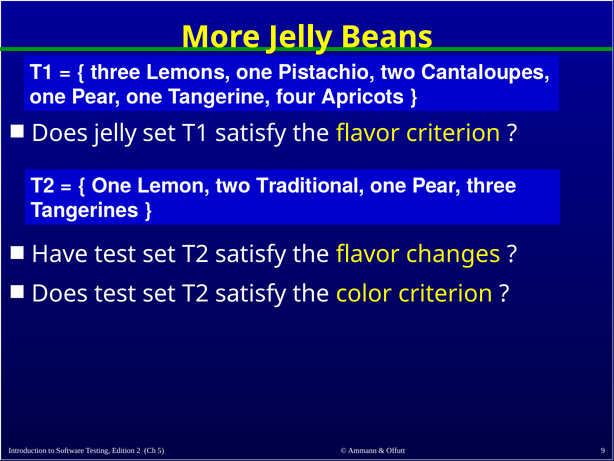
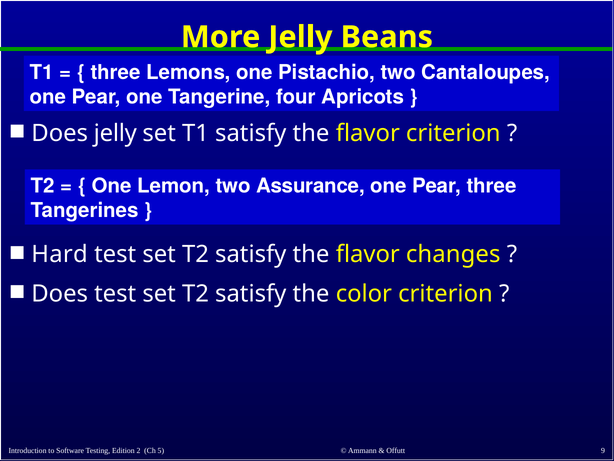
Traditional: Traditional -> Assurance
Have: Have -> Hard
